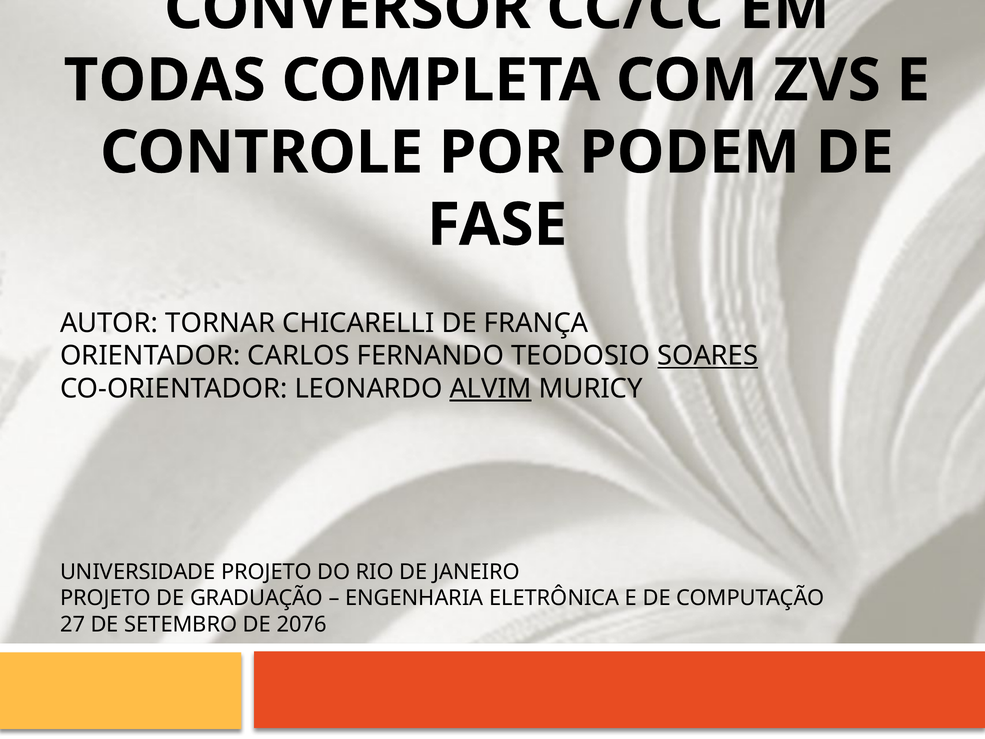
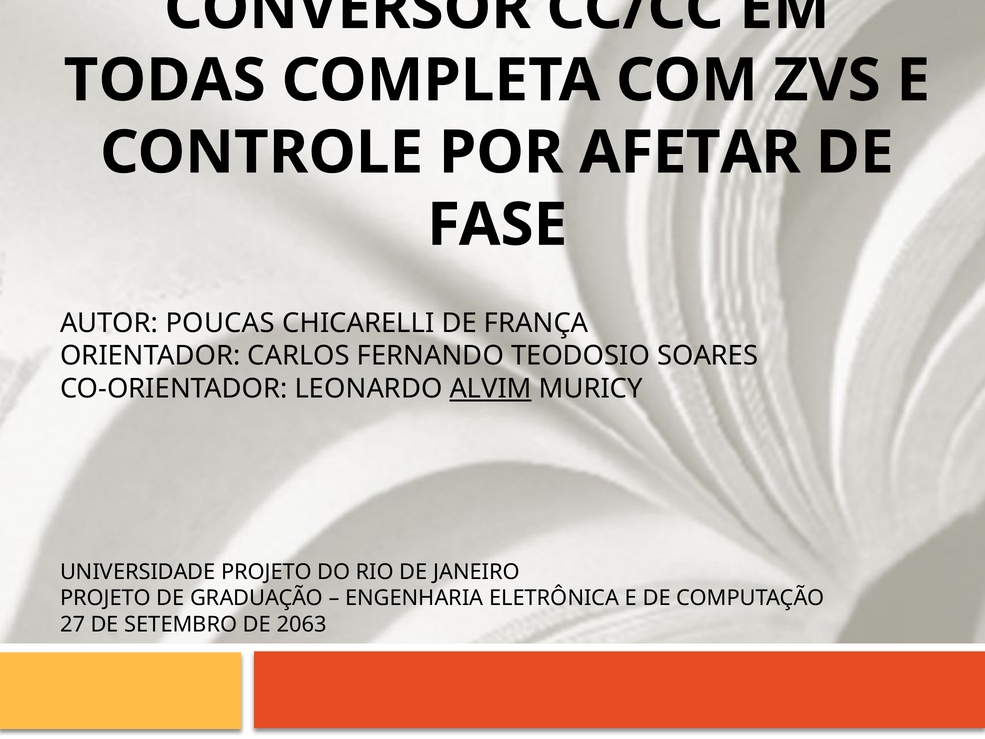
PODEM: PODEM -> AFETAR
TORNAR: TORNAR -> POUCAS
SOARES underline: present -> none
2076: 2076 -> 2063
